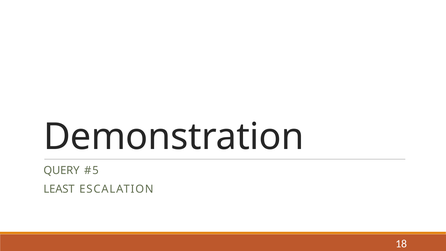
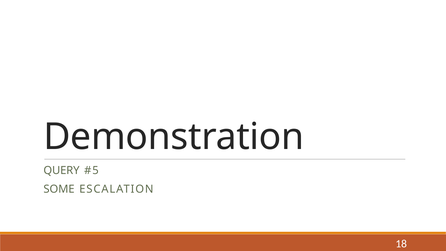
LEAST: LEAST -> SOME
